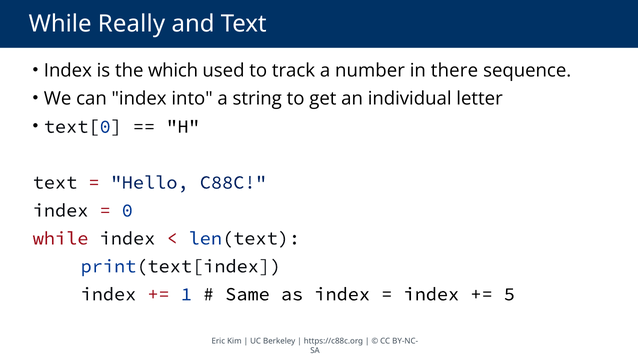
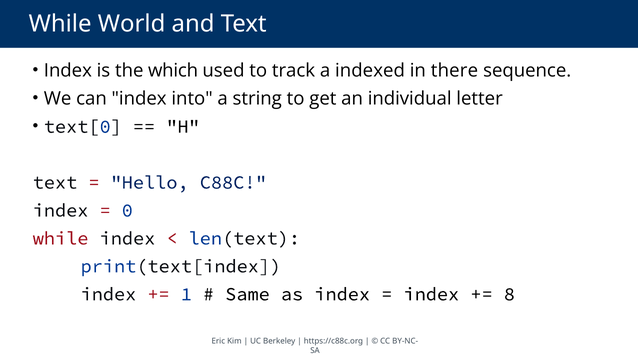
Really: Really -> World
number: number -> indexed
5: 5 -> 8
